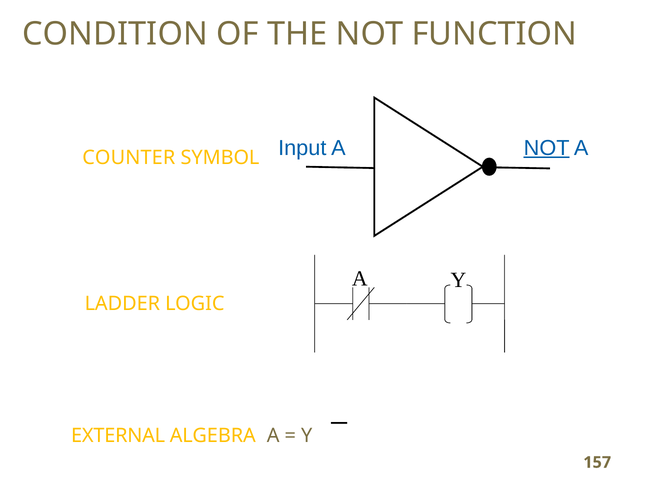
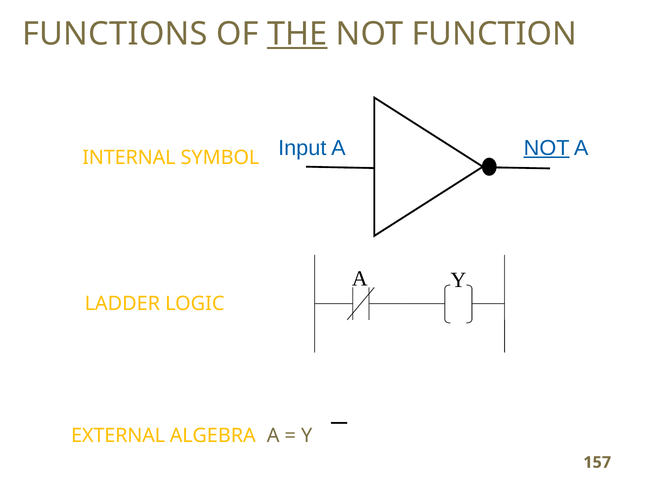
CONDITION: CONDITION -> FUNCTIONS
THE underline: none -> present
COUNTER: COUNTER -> INTERNAL
